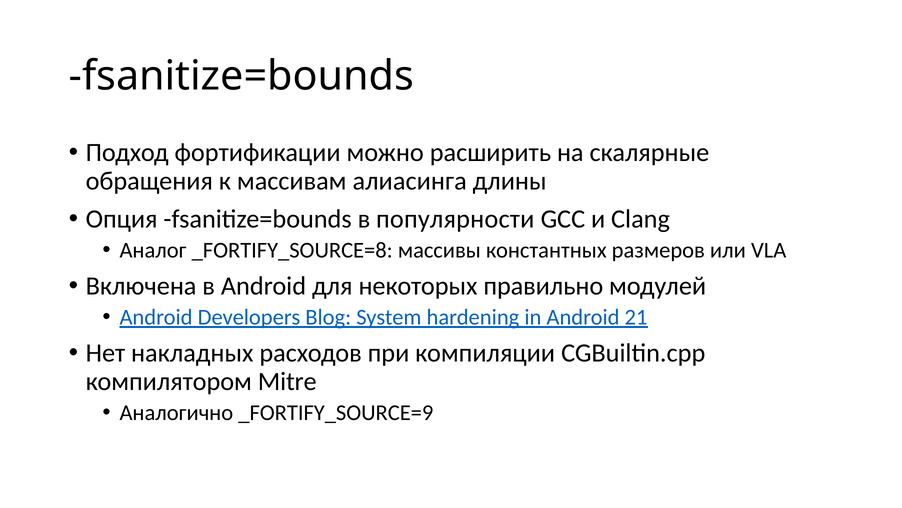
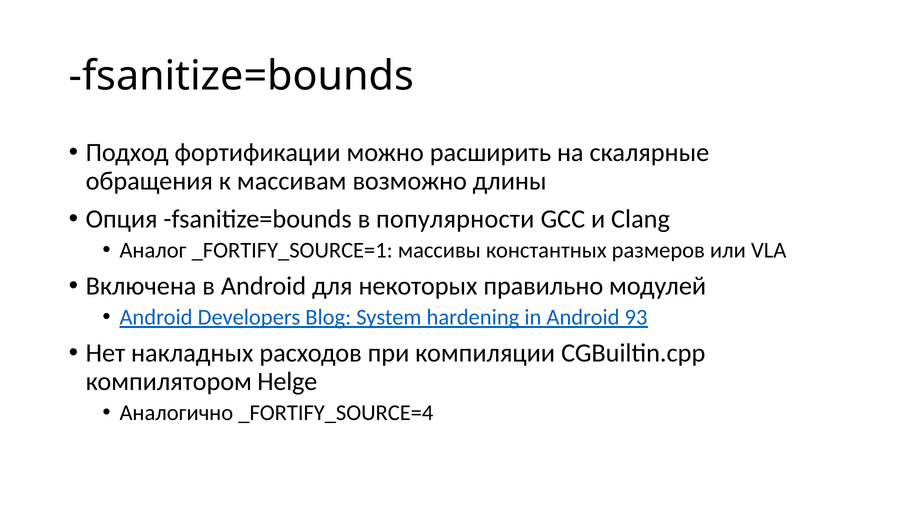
алиасинга: алиасинга -> возможно
_FORTIFY_SOURCE=8: _FORTIFY_SOURCE=8 -> _FORTIFY_SOURCE=1
21: 21 -> 93
Mitre: Mitre -> Helge
_FORTIFY_SOURCE=9: _FORTIFY_SOURCE=9 -> _FORTIFY_SOURCE=4
